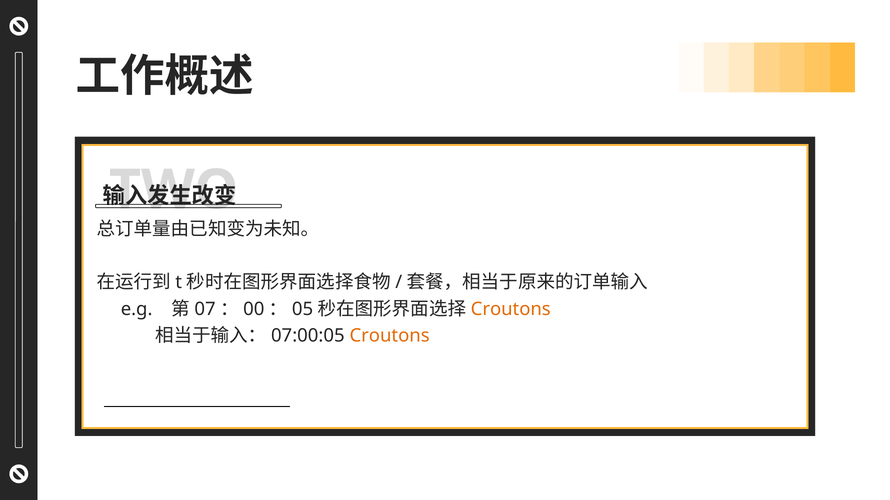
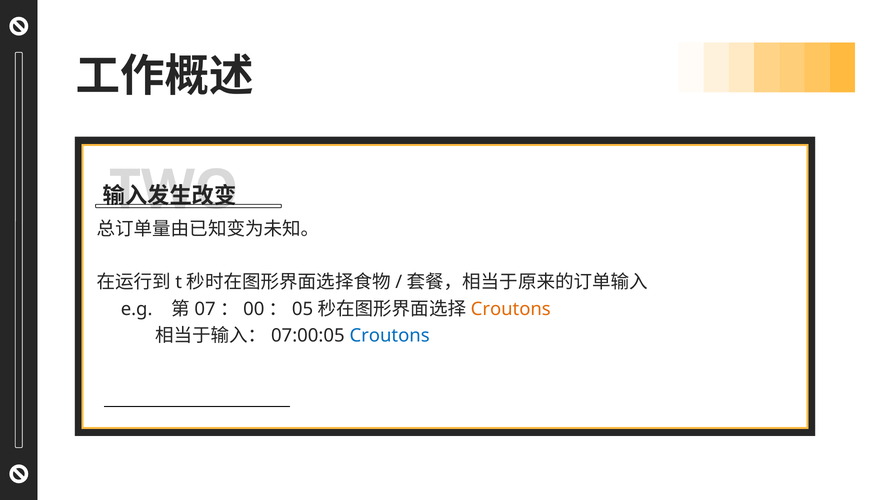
Croutons at (390, 336) colour: orange -> blue
